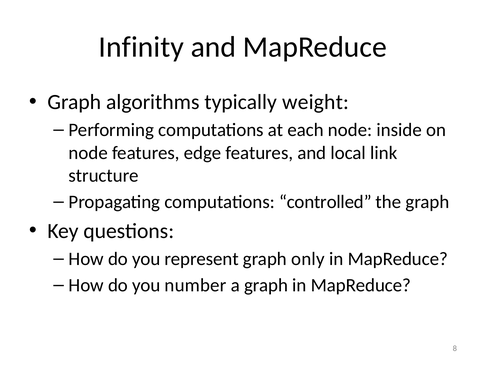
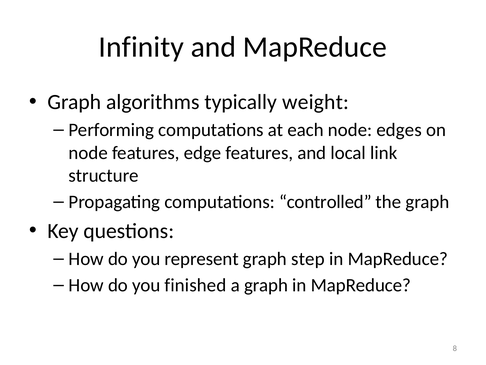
inside: inside -> edges
only: only -> step
number: number -> finished
